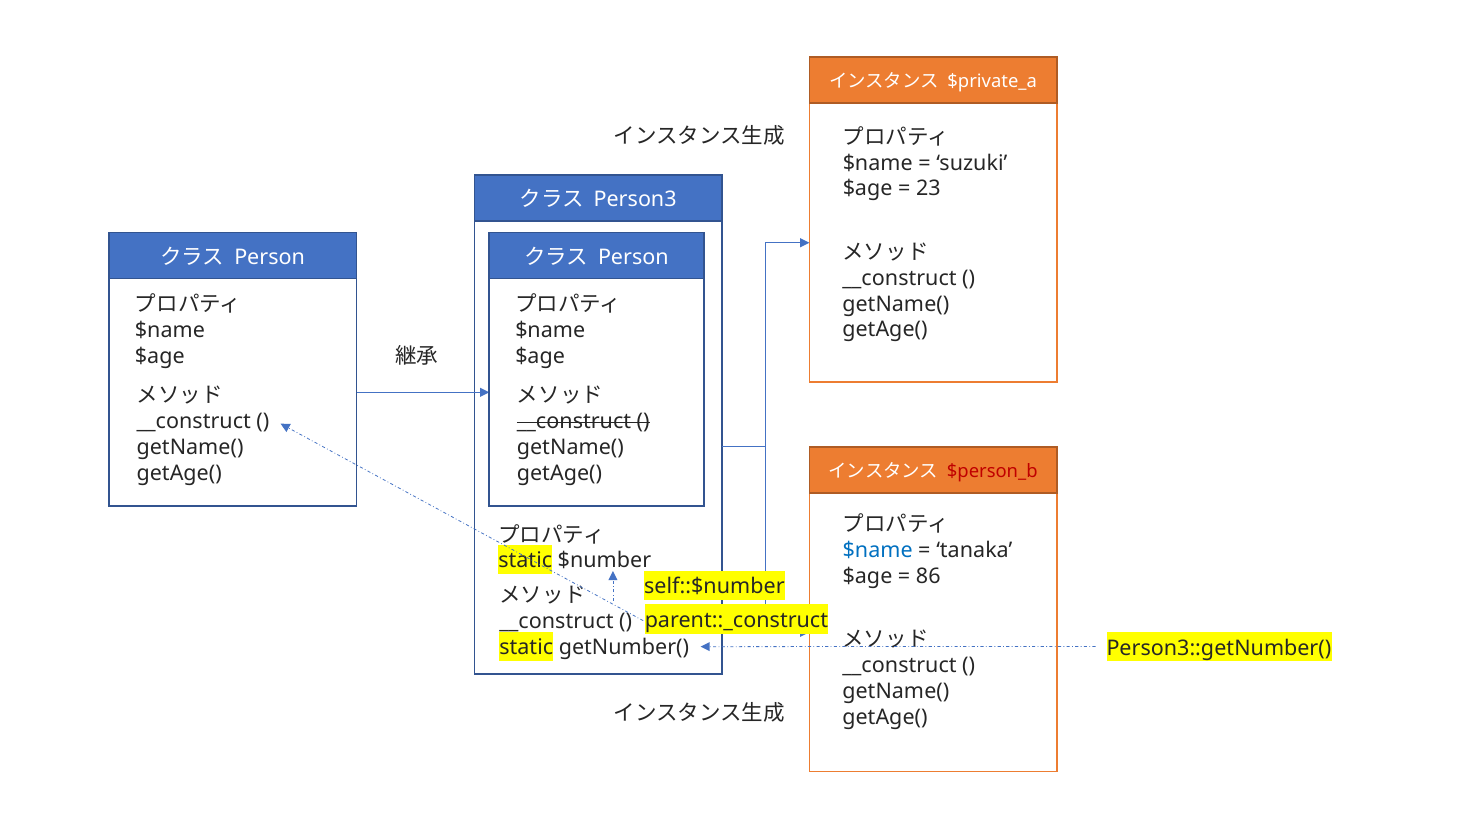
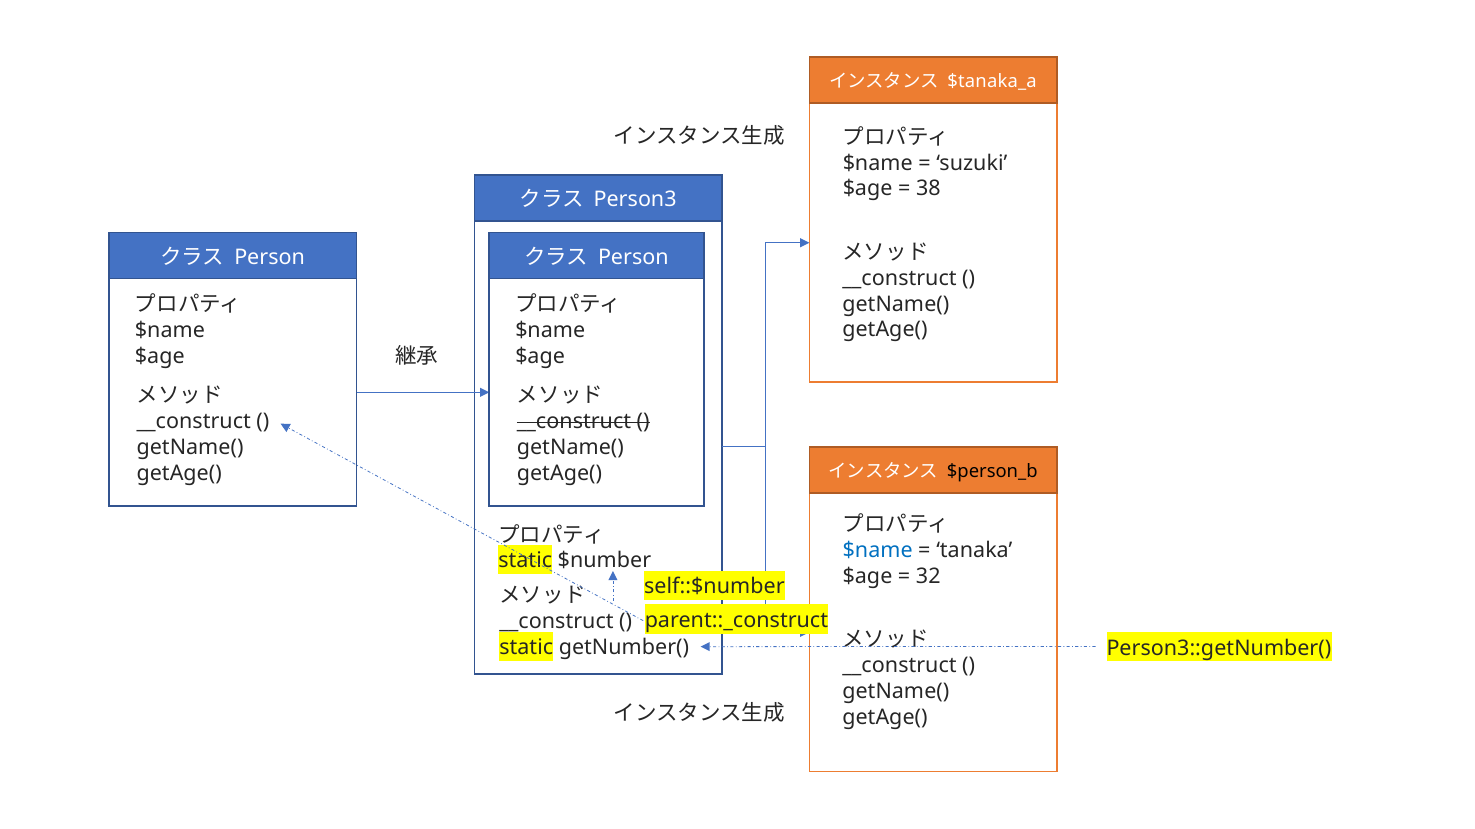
$private_a: $private_a -> $tanaka_a
23: 23 -> 38
$person_b colour: red -> black
86: 86 -> 32
